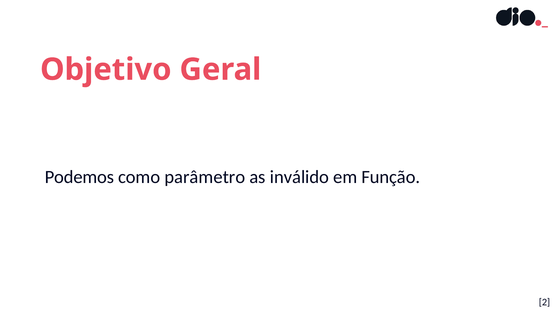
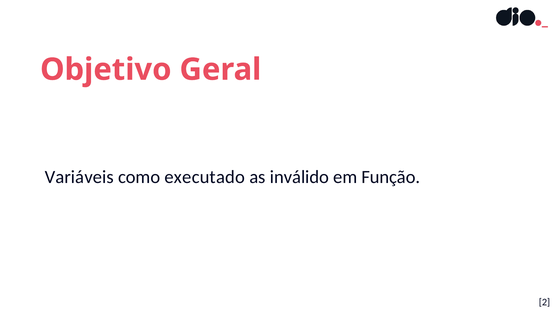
Podemos: Podemos -> Variáveis
parâmetro: parâmetro -> executado
